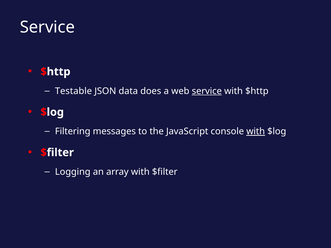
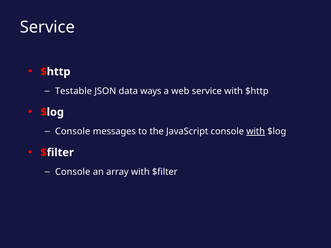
does: does -> ways
service at (207, 91) underline: present -> none
Filtering at (73, 132): Filtering -> Console
Logging at (73, 172): Logging -> Console
